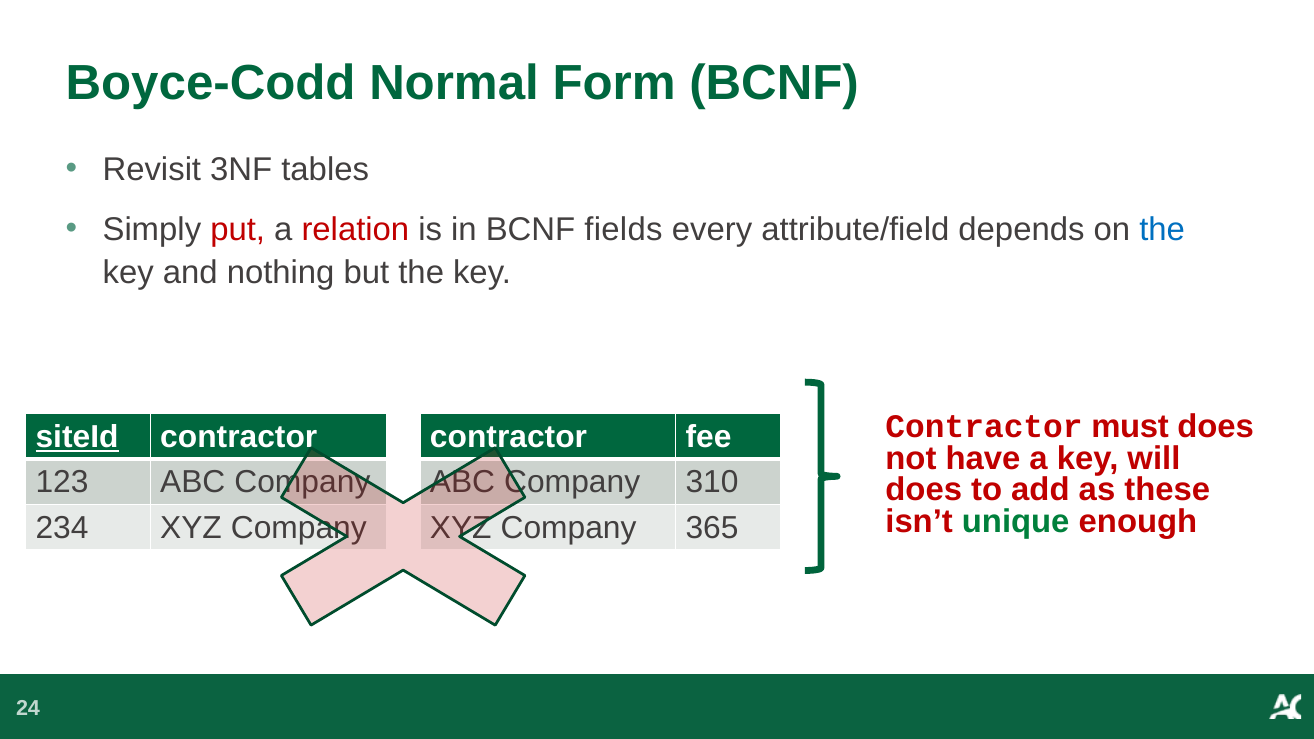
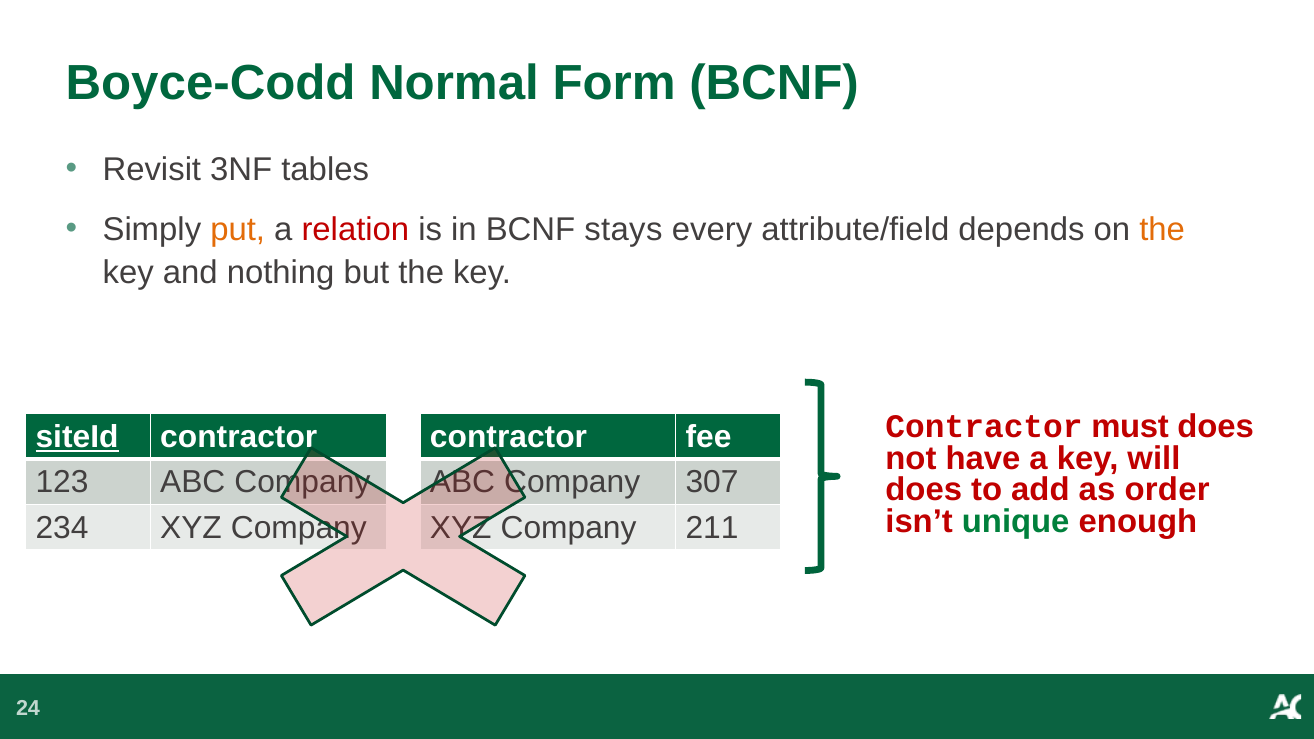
put colour: red -> orange
fields: fields -> stays
the at (1162, 229) colour: blue -> orange
310: 310 -> 307
these: these -> order
365: 365 -> 211
